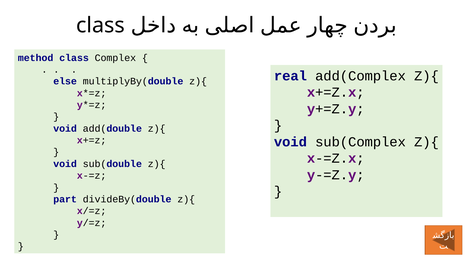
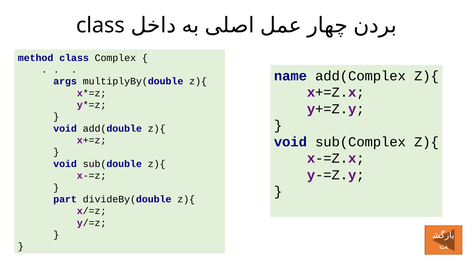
real: real -> name
else: else -> args
